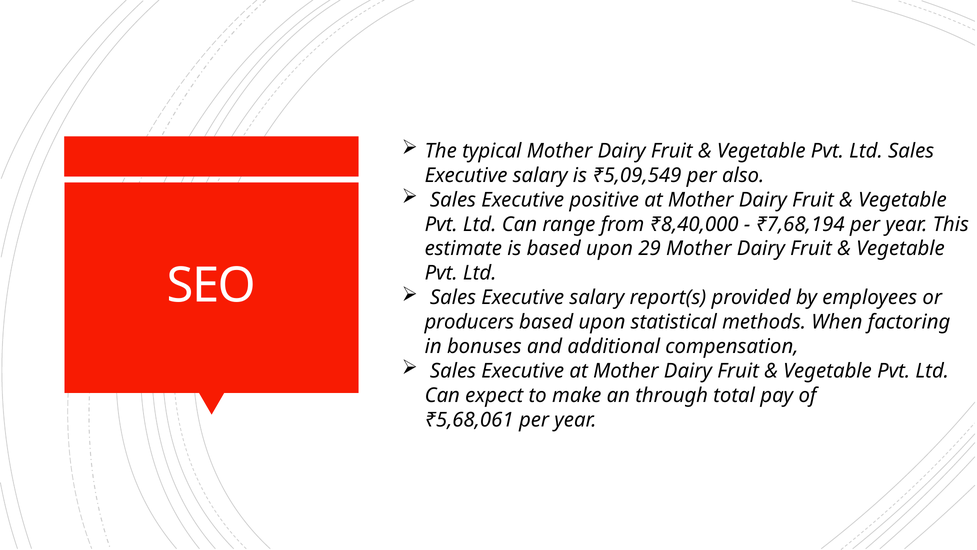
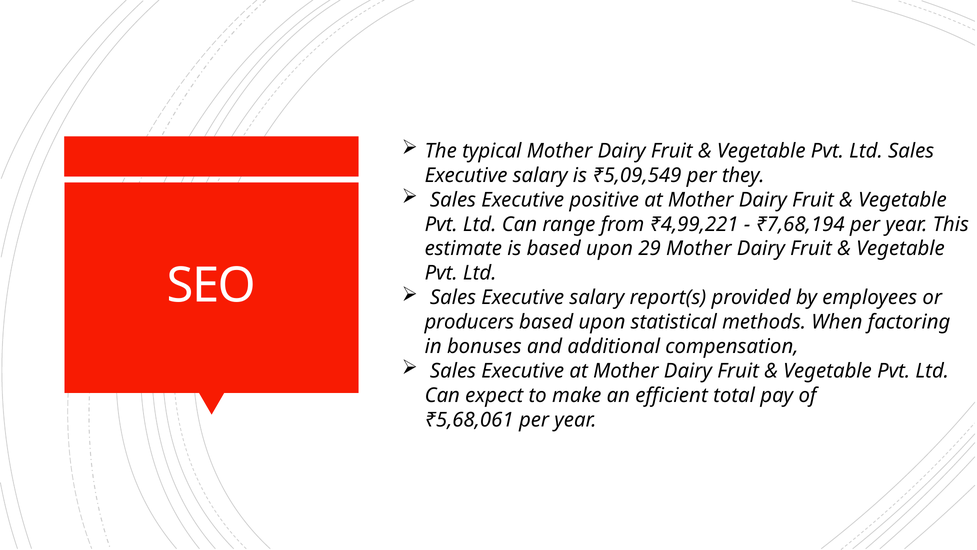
also: also -> they
₹8,40,000: ₹8,40,000 -> ₹4,99,221
through: through -> efficient
